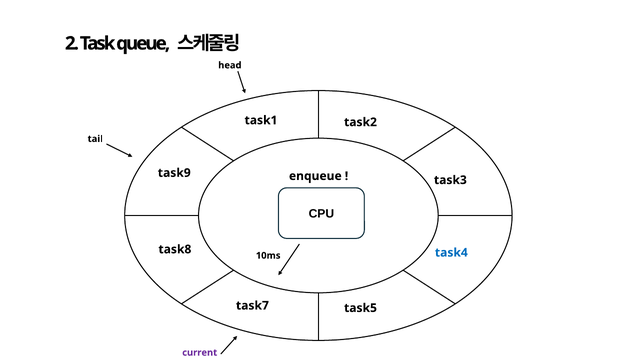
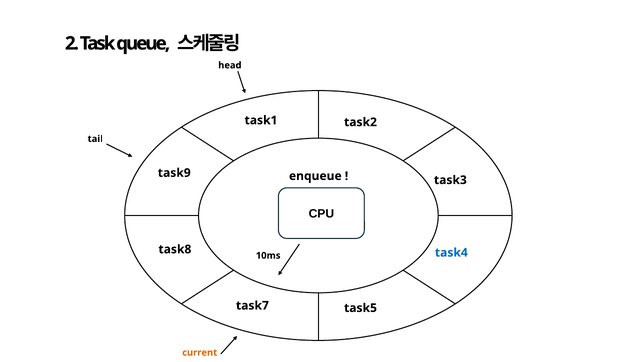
current colour: purple -> orange
